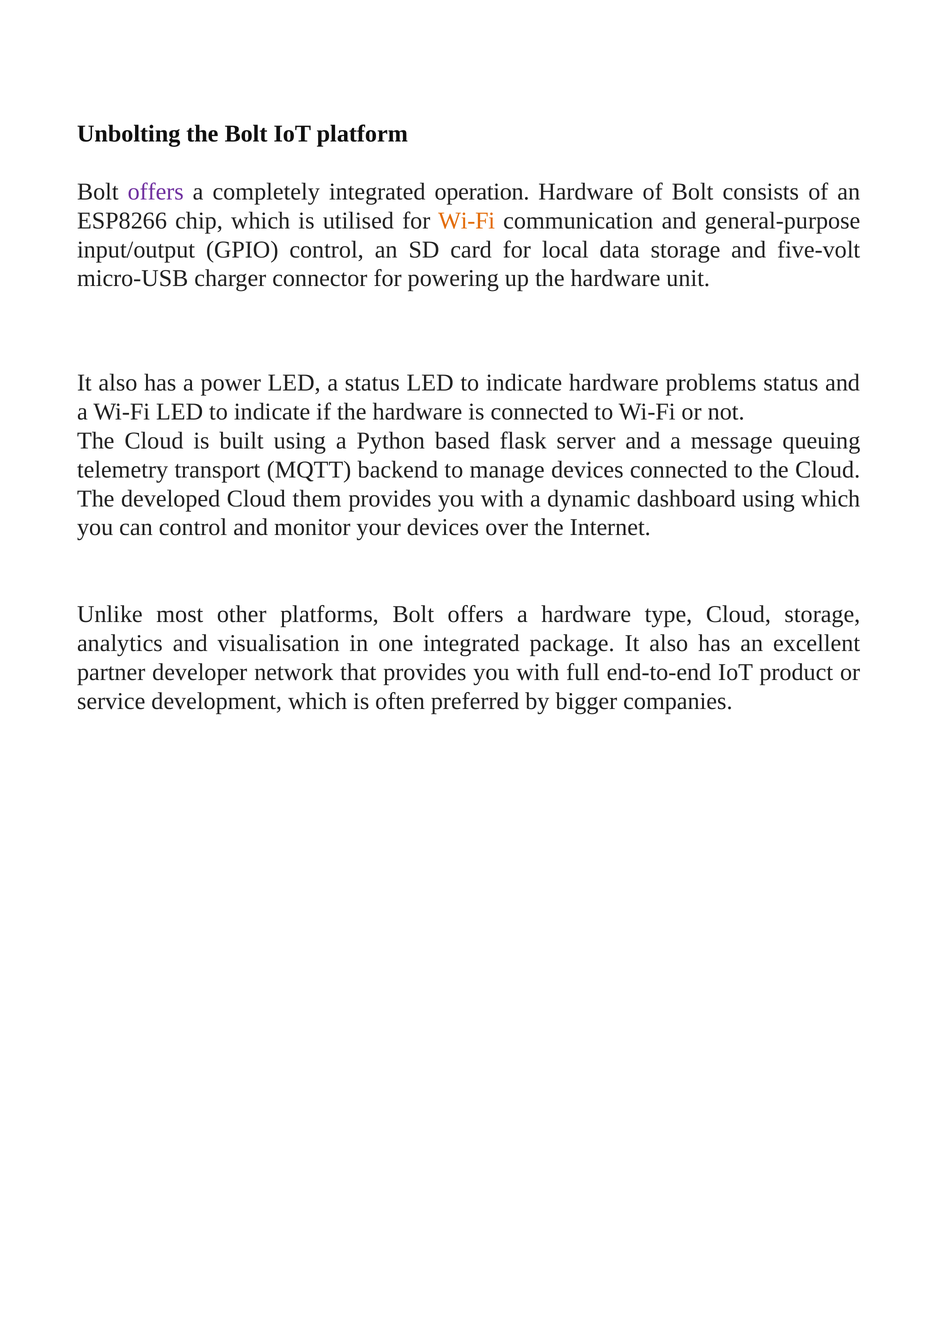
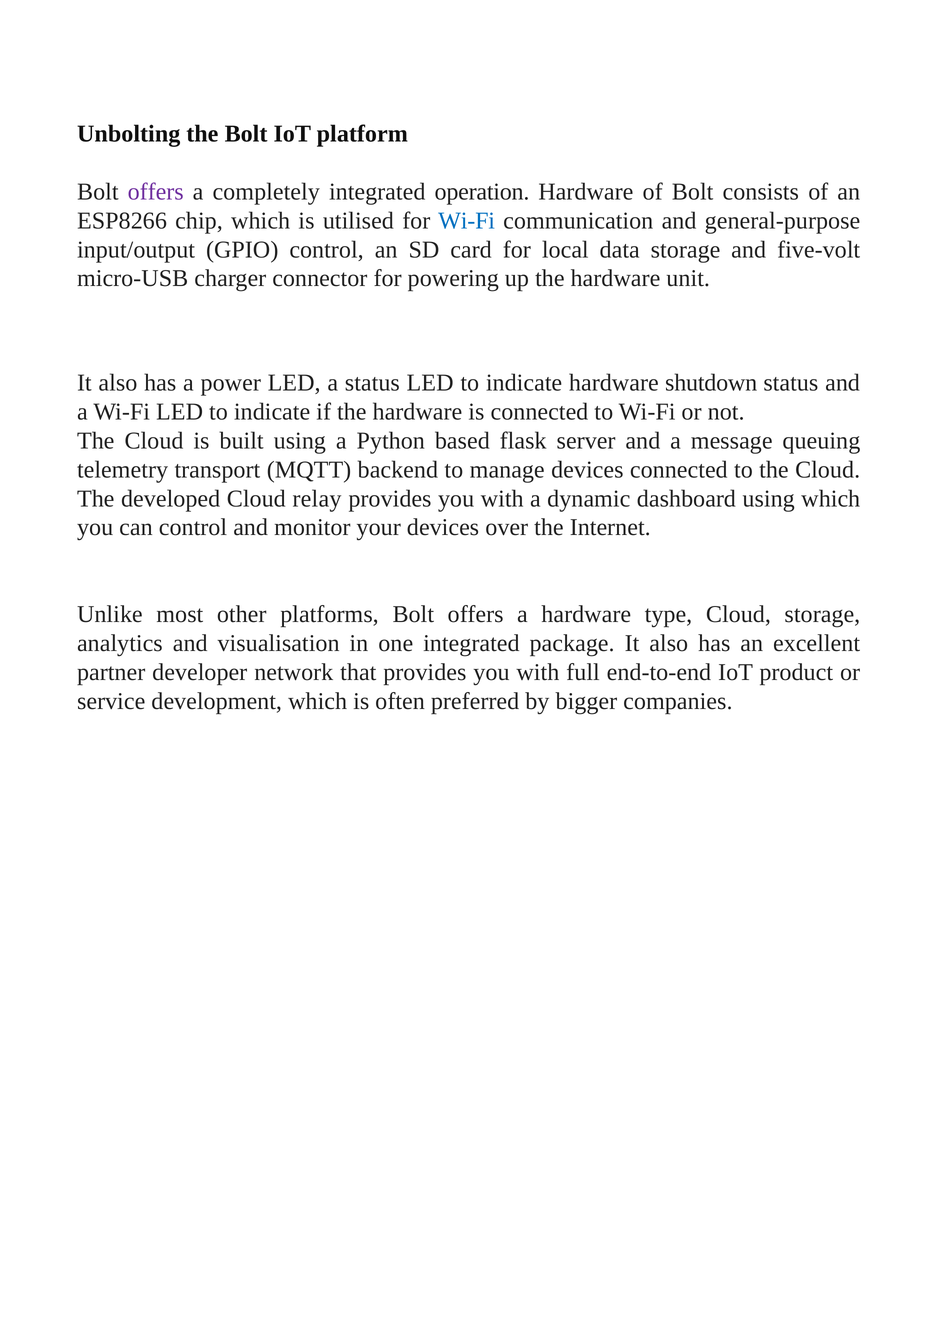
Wi-Fi at (467, 221) colour: orange -> blue
problems: problems -> shutdown
them: them -> relay
